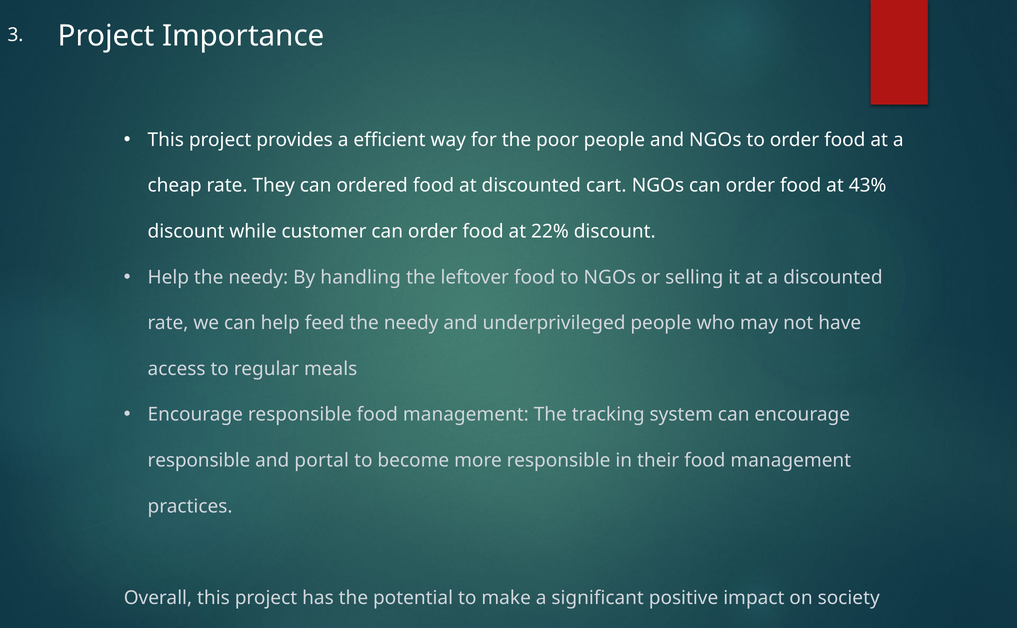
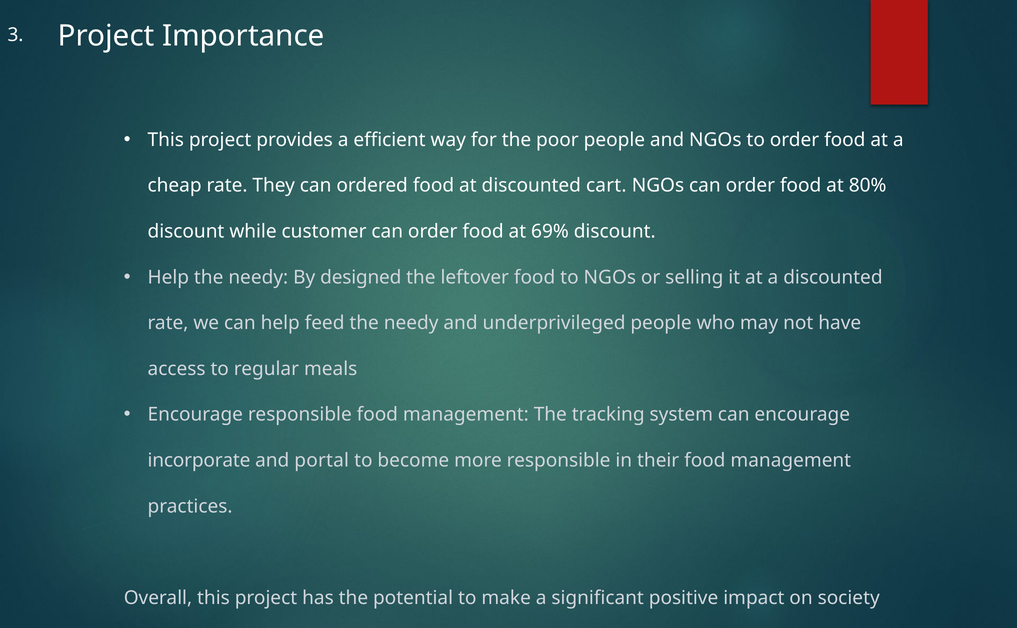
43%: 43% -> 80%
22%: 22% -> 69%
handling: handling -> designed
responsible at (199, 460): responsible -> incorporate
